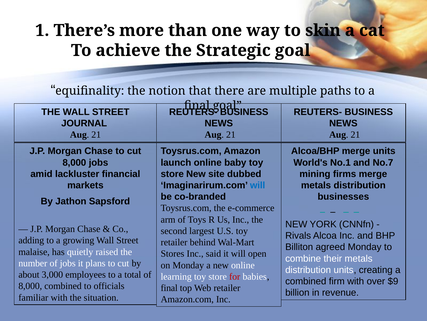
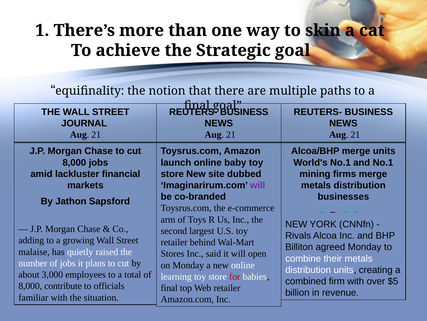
and No.7: No.7 -> No.1
will at (258, 185) colour: blue -> purple
$9: $9 -> $5
8,000 combined: combined -> contribute
